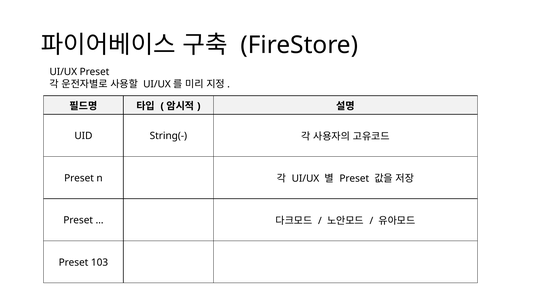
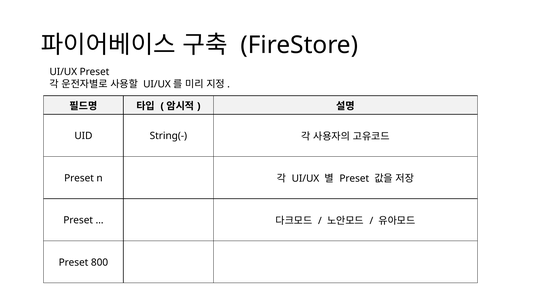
103: 103 -> 800
